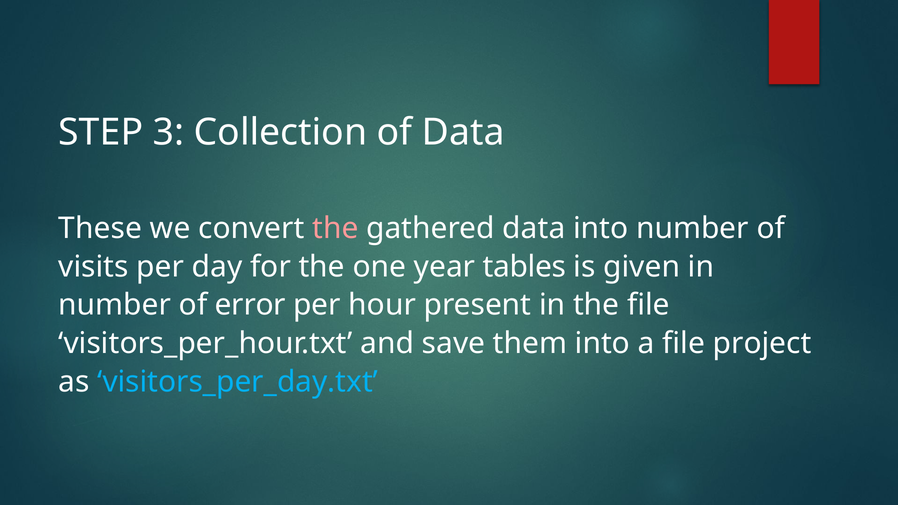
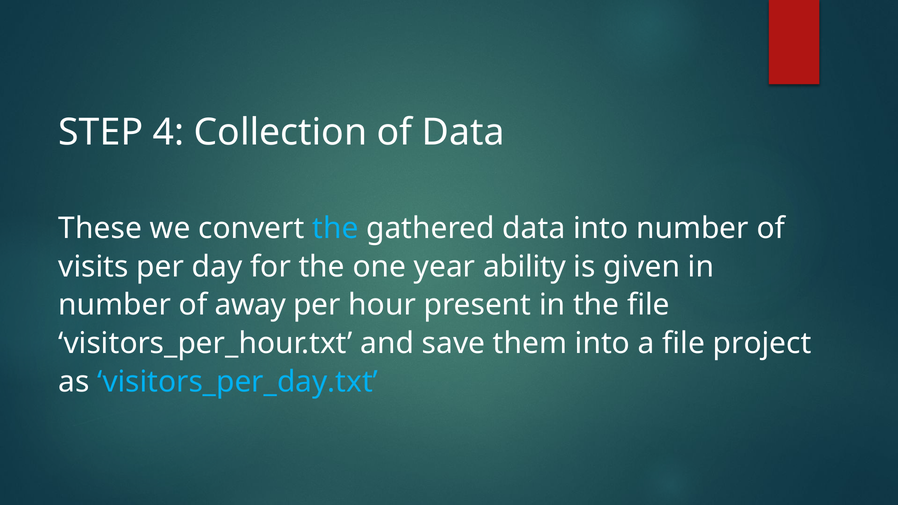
3: 3 -> 4
the at (335, 228) colour: pink -> light blue
tables: tables -> ability
error: error -> away
